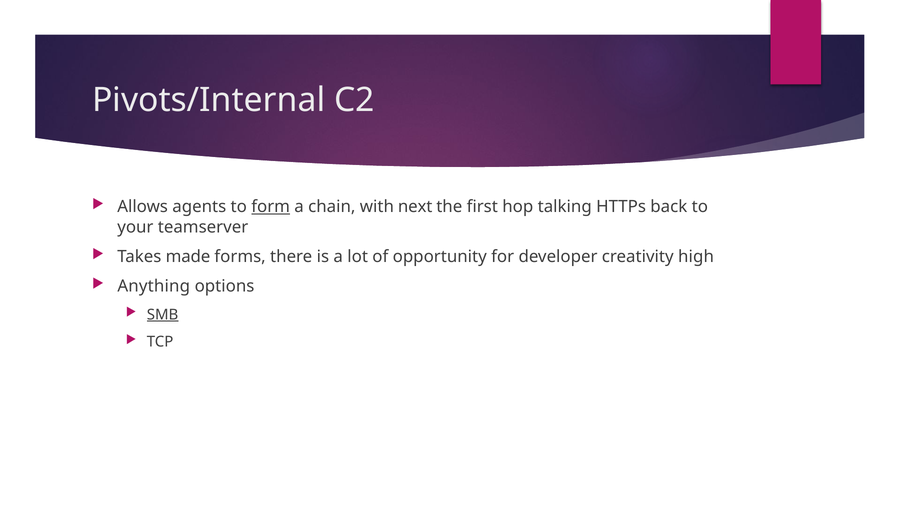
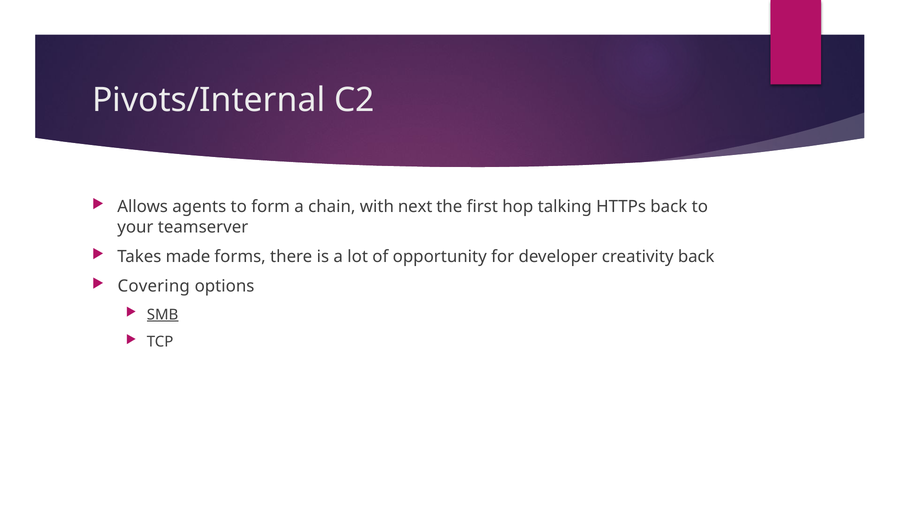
form underline: present -> none
creativity high: high -> back
Anything: Anything -> Covering
